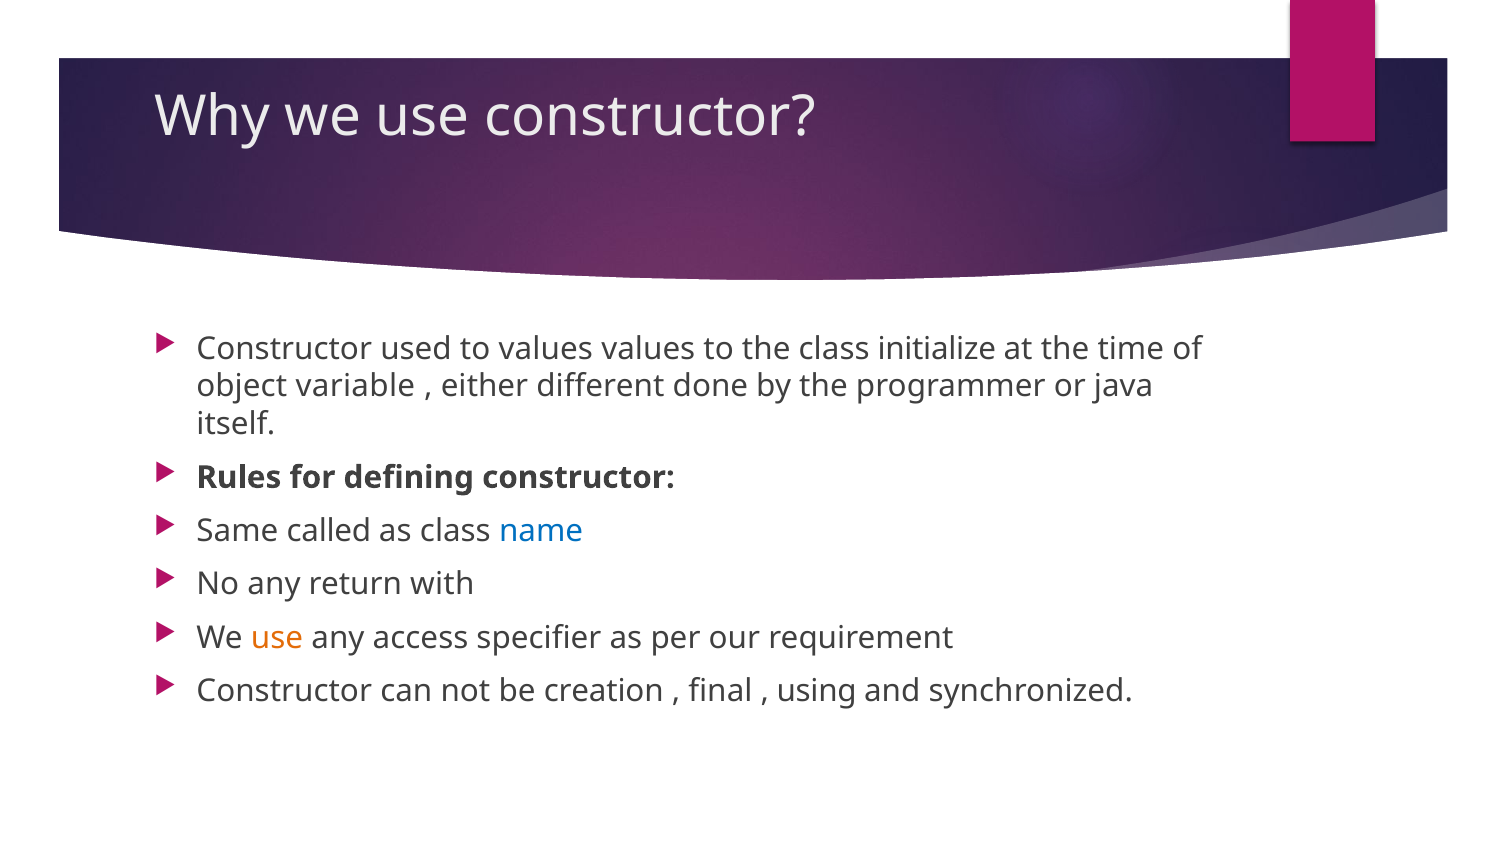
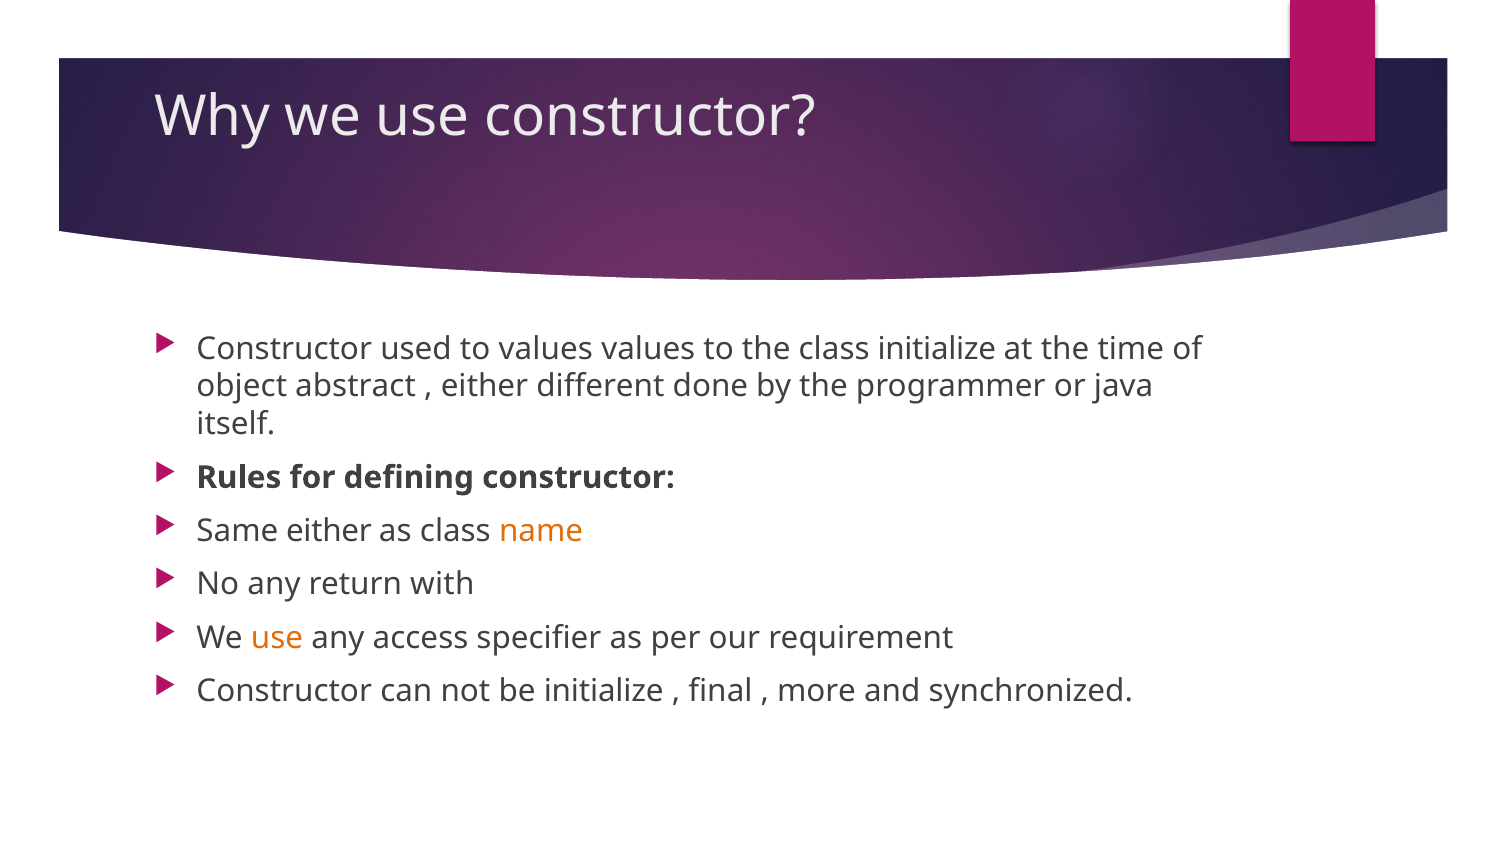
variable: variable -> abstract
Same called: called -> either
name colour: blue -> orange
be creation: creation -> initialize
using: using -> more
